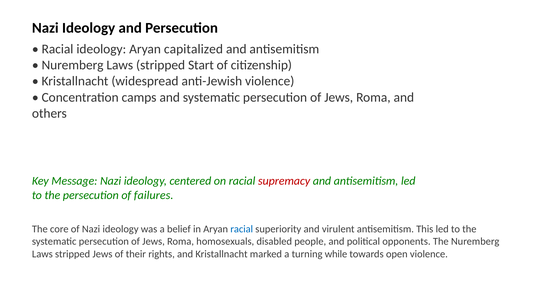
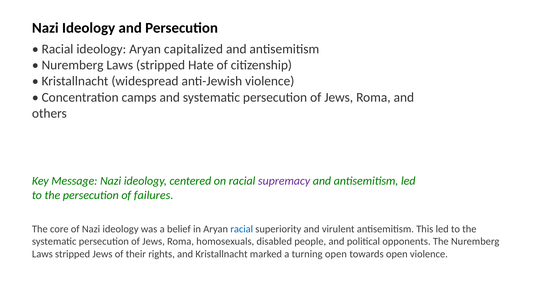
Start: Start -> Hate
supremacy colour: red -> purple
turning while: while -> open
